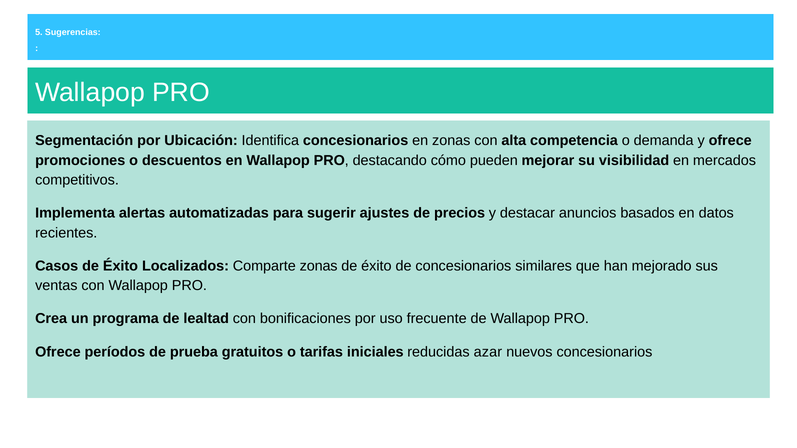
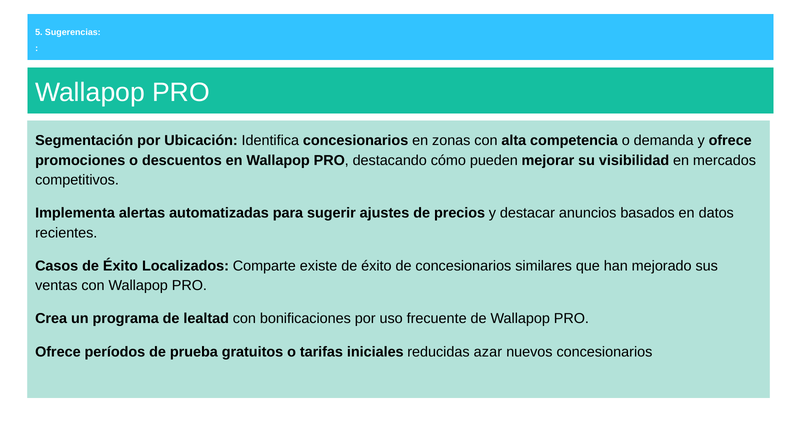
Comparte zonas: zonas -> existe
